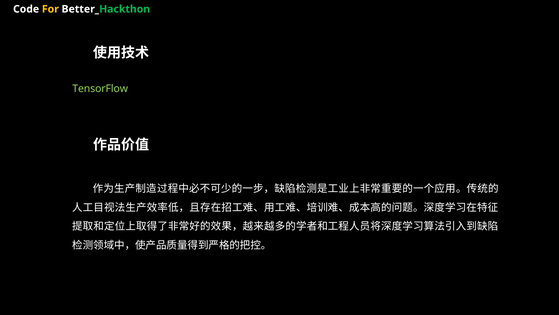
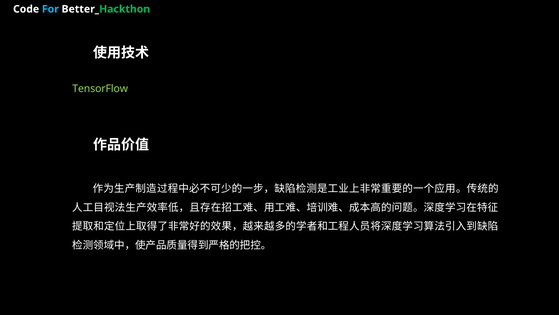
For colour: yellow -> light blue
